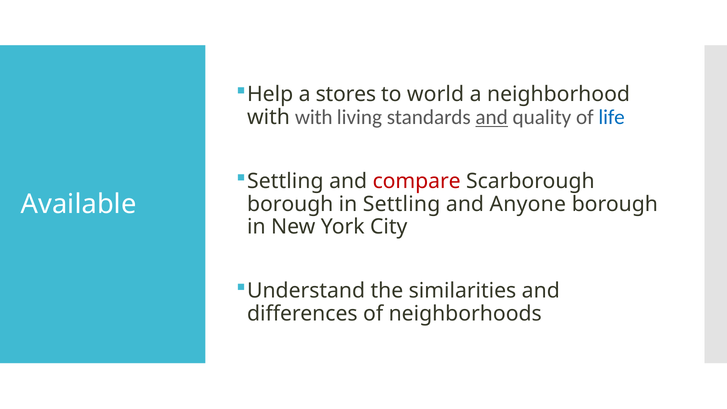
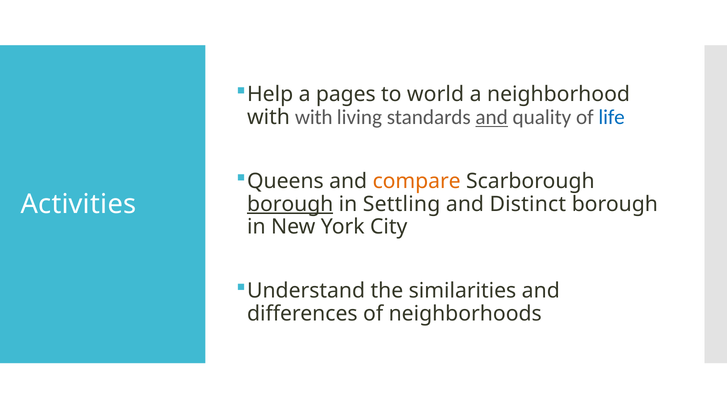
stores: stores -> pages
Settling at (285, 181): Settling -> Queens
compare colour: red -> orange
Available: Available -> Activities
borough at (290, 204) underline: none -> present
Anyone: Anyone -> Distinct
